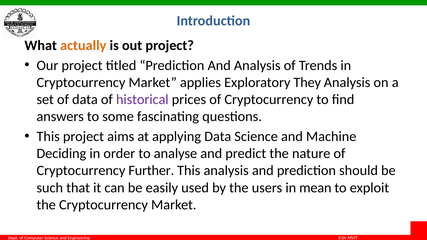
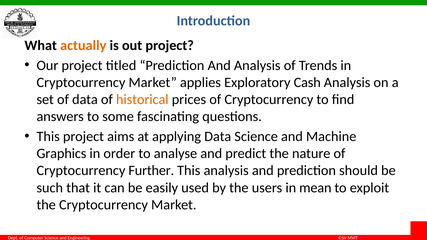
They: They -> Cash
historical colour: purple -> orange
Deciding: Deciding -> Graphics
